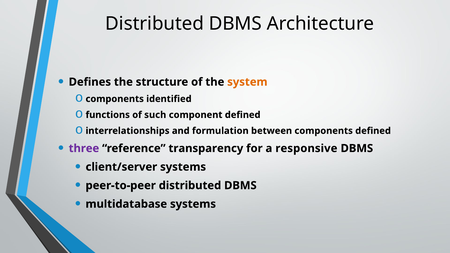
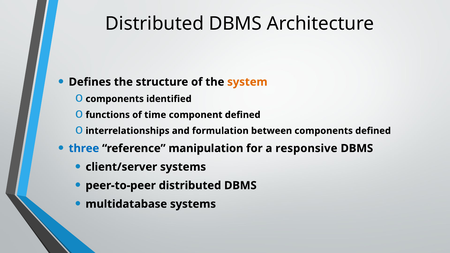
such: such -> time
three colour: purple -> blue
transparency: transparency -> manipulation
